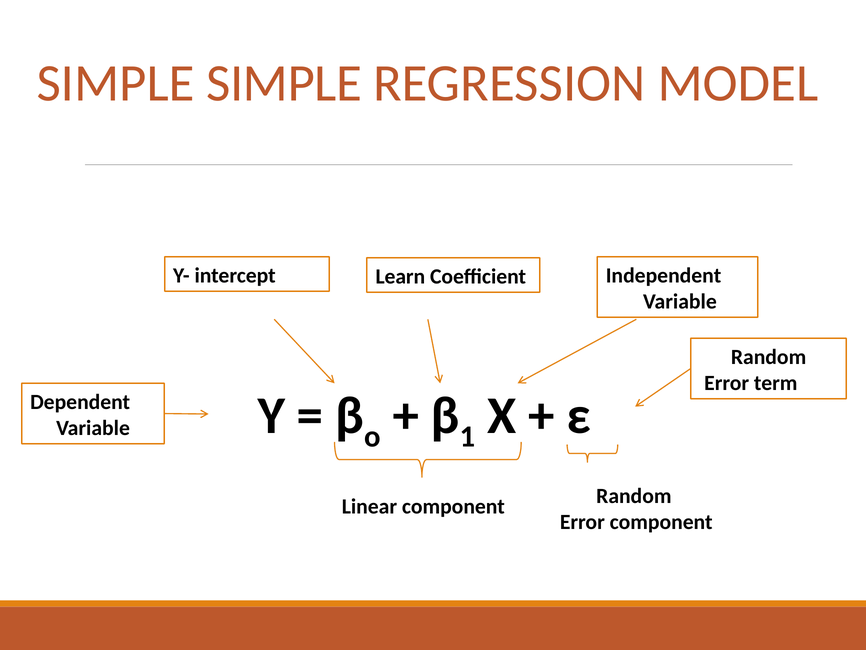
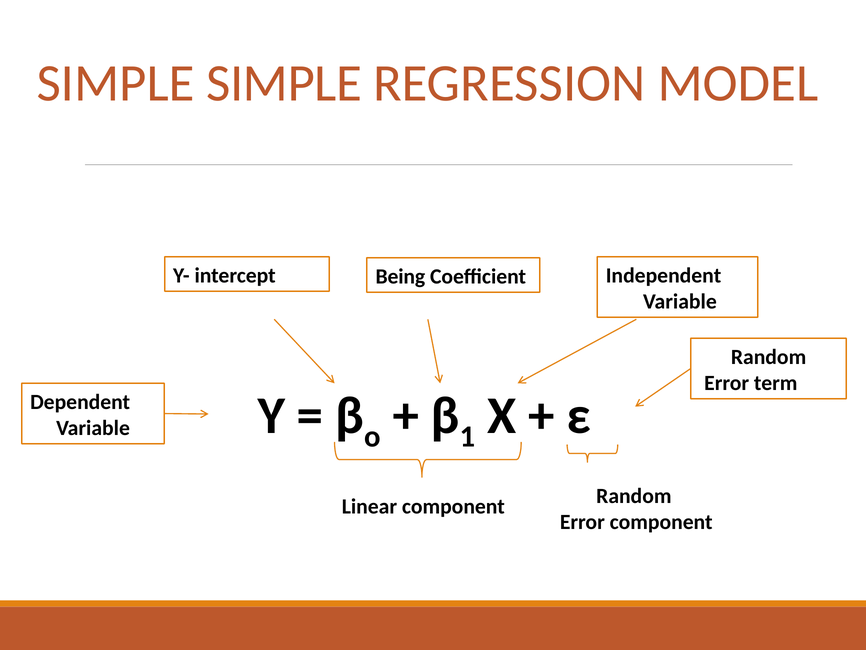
Learn: Learn -> Being
